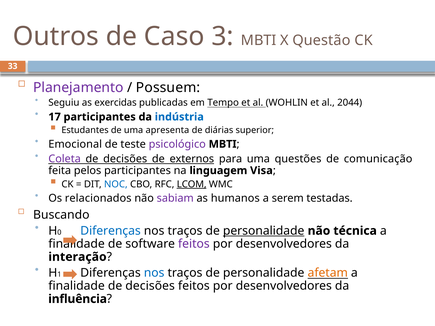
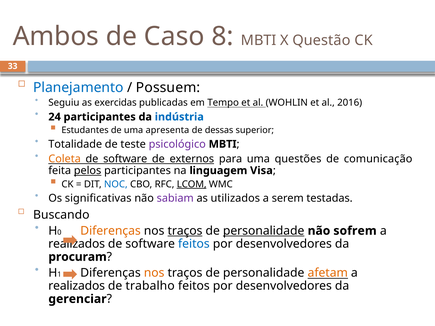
Outros: Outros -> Ambos
3: 3 -> 8
Planejamento colour: purple -> blue
2044: 2044 -> 2016
17: 17 -> 24
diárias: diárias -> dessas
Emocional: Emocional -> Totalidade
Coleta colour: purple -> orange
decisões at (125, 159): decisões -> software
pelos underline: none -> present
relacionados: relacionados -> significativas
humanos: humanos -> utilizados
Diferenças at (111, 231) colour: blue -> orange
traços at (185, 231) underline: none -> present
técnica: técnica -> sofrem
finalidade at (77, 244): finalidade -> realizados
feitos at (194, 244) colour: purple -> blue
interação: interação -> procuram
nos at (154, 273) colour: blue -> orange
finalidade at (77, 286): finalidade -> realizados
decisões at (150, 286): decisões -> trabalho
influência: influência -> gerenciar
